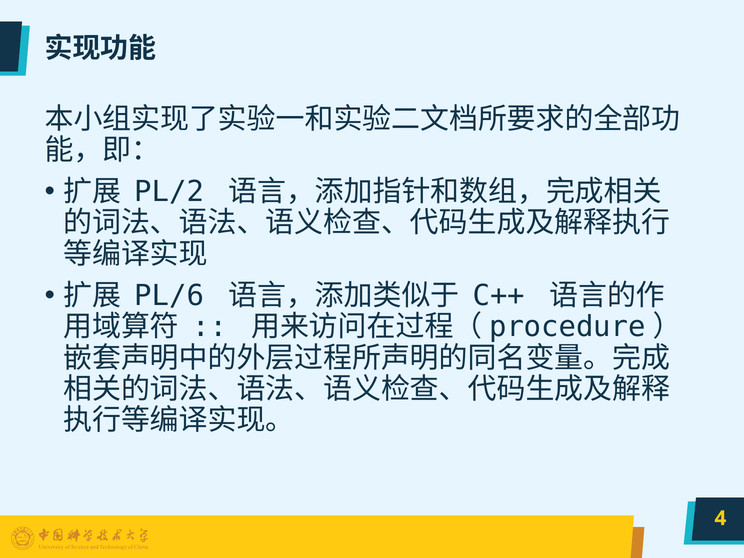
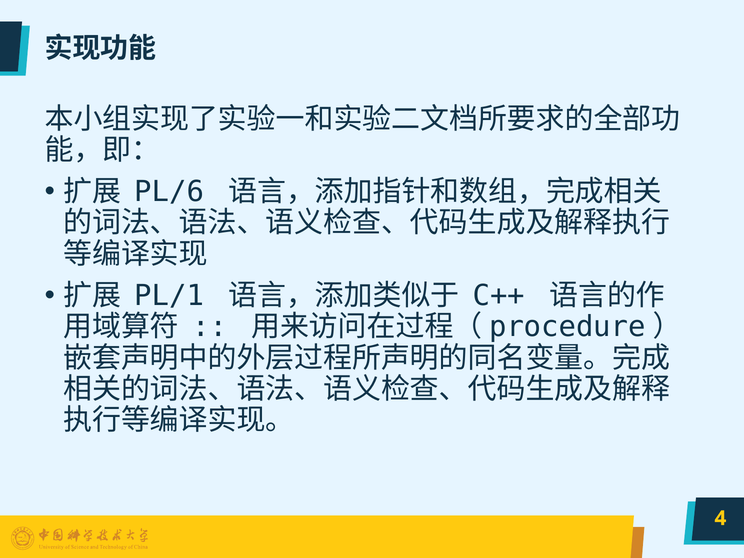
PL/2: PL/2 -> PL/6
PL/6: PL/6 -> PL/1
